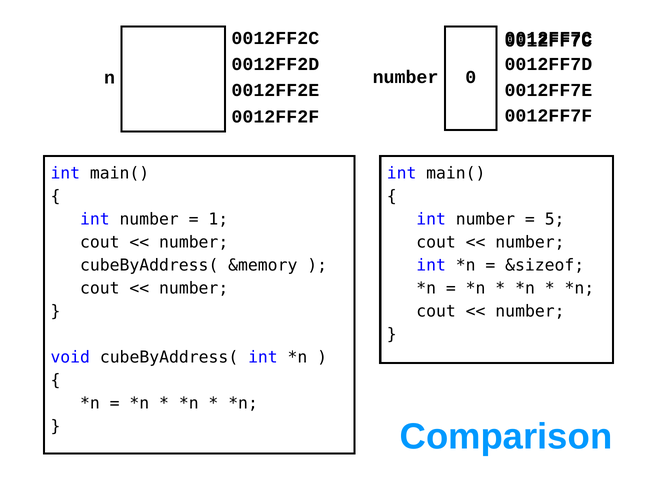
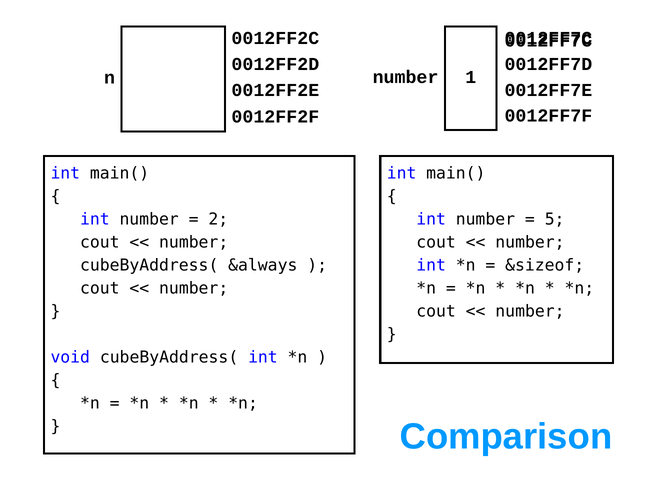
0: 0 -> 1
1: 1 -> 2
&memory: &memory -> &always
